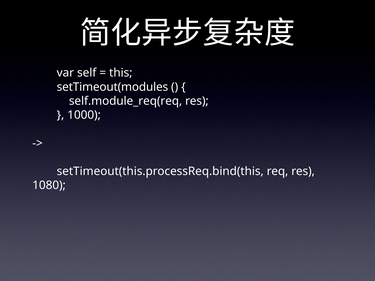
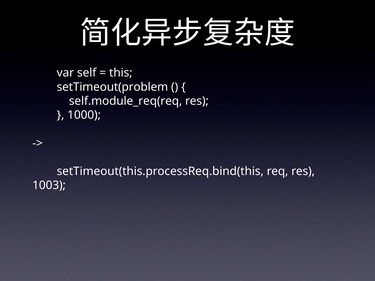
setTimeout(modules: setTimeout(modules -> setTimeout(problem
1080: 1080 -> 1003
